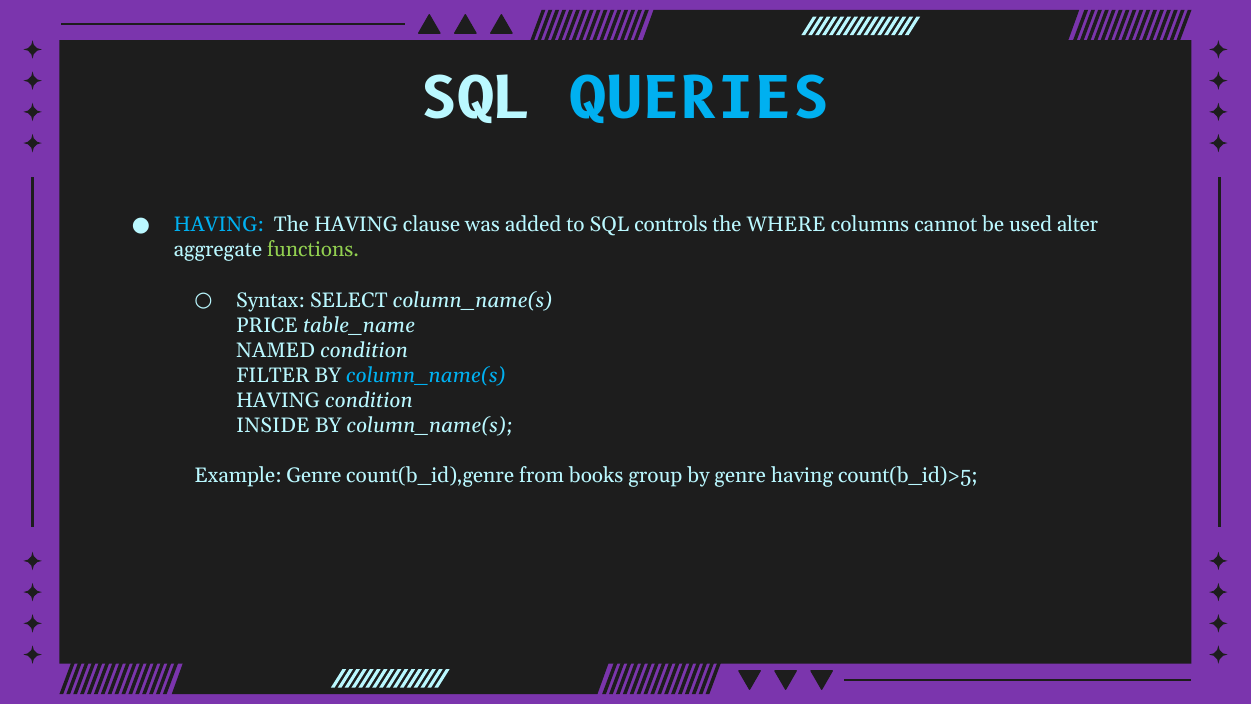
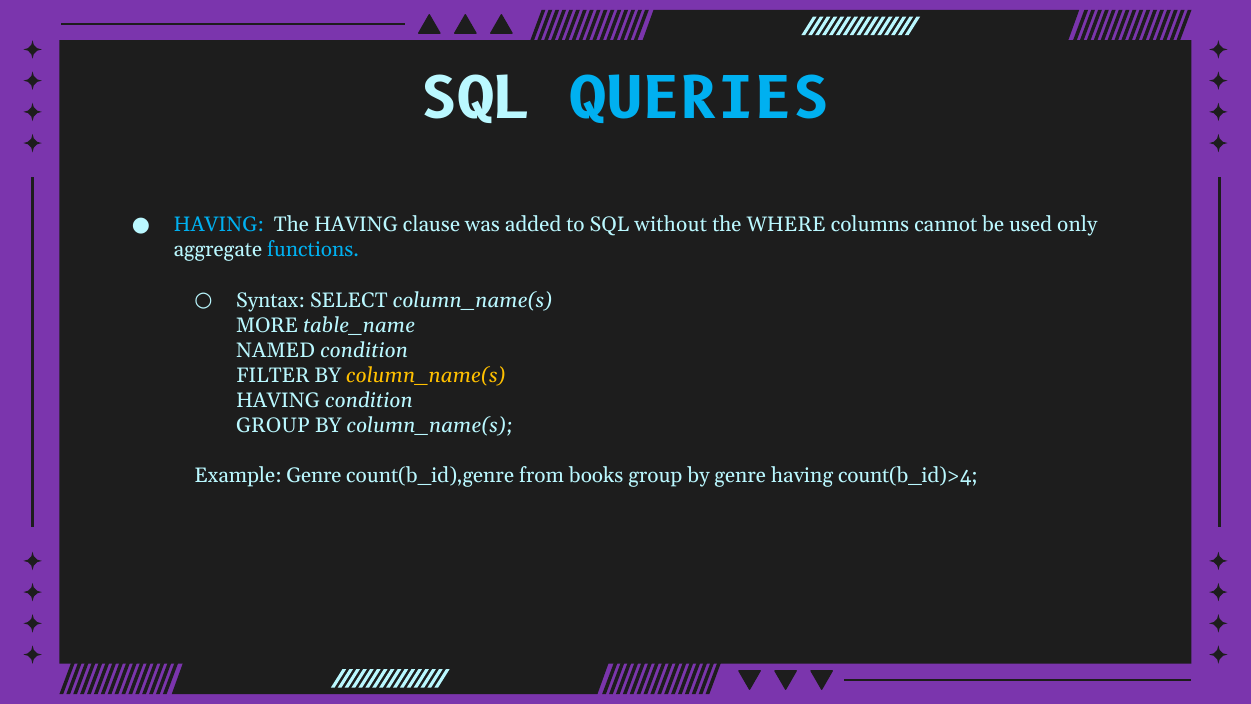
controls: controls -> without
alter: alter -> only
functions colour: light green -> light blue
PRICE: PRICE -> MORE
column_name(s at (426, 375) colour: light blue -> yellow
INSIDE at (273, 425): INSIDE -> GROUP
count(b_id)>5: count(b_id)>5 -> count(b_id)>4
